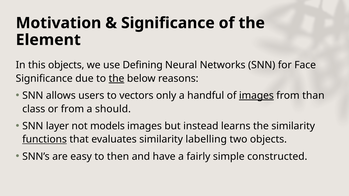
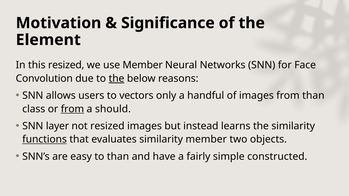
this objects: objects -> resized
use Defining: Defining -> Member
Significance at (44, 79): Significance -> Convolution
images at (256, 96) underline: present -> none
from at (72, 109) underline: none -> present
not models: models -> resized
similarity labelling: labelling -> member
to then: then -> than
